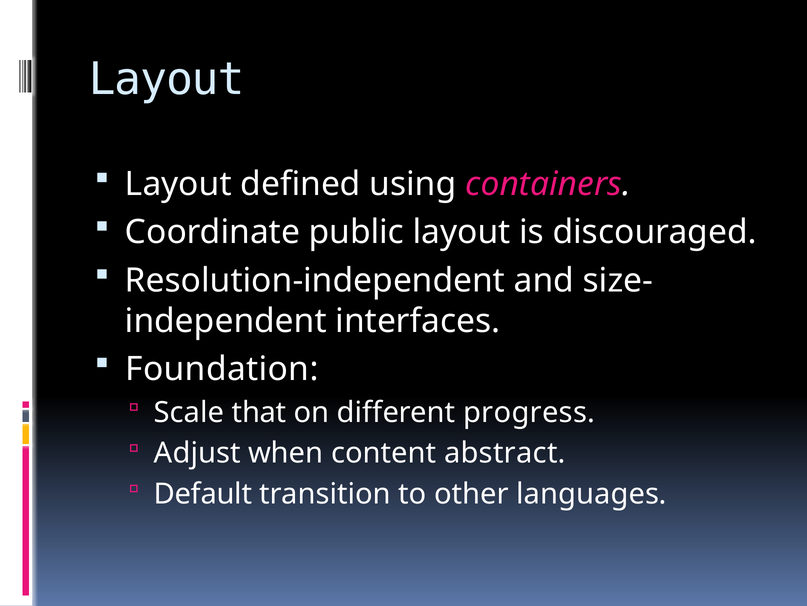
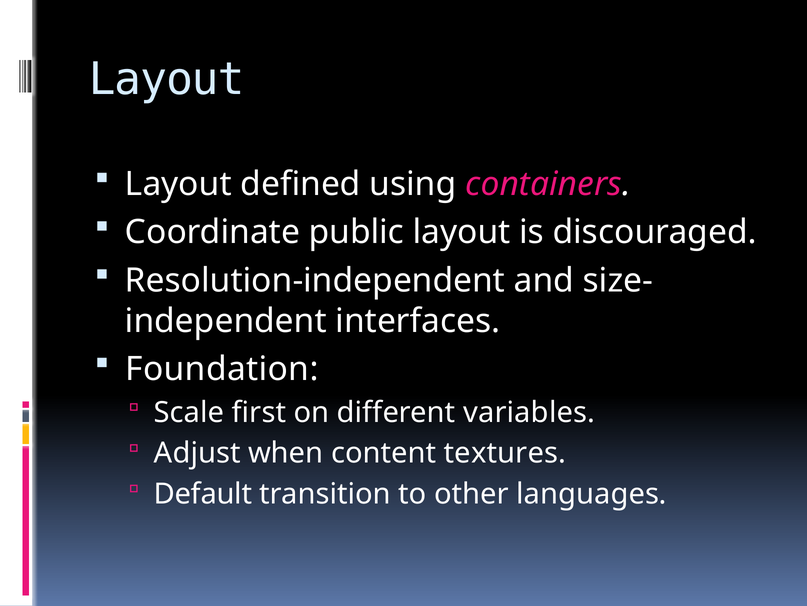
that: that -> first
progress: progress -> variables
abstract: abstract -> textures
